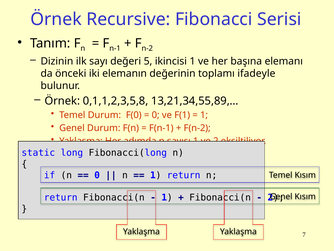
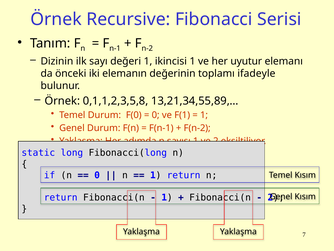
değeri 5: 5 -> 1
başına: başına -> uyutur
